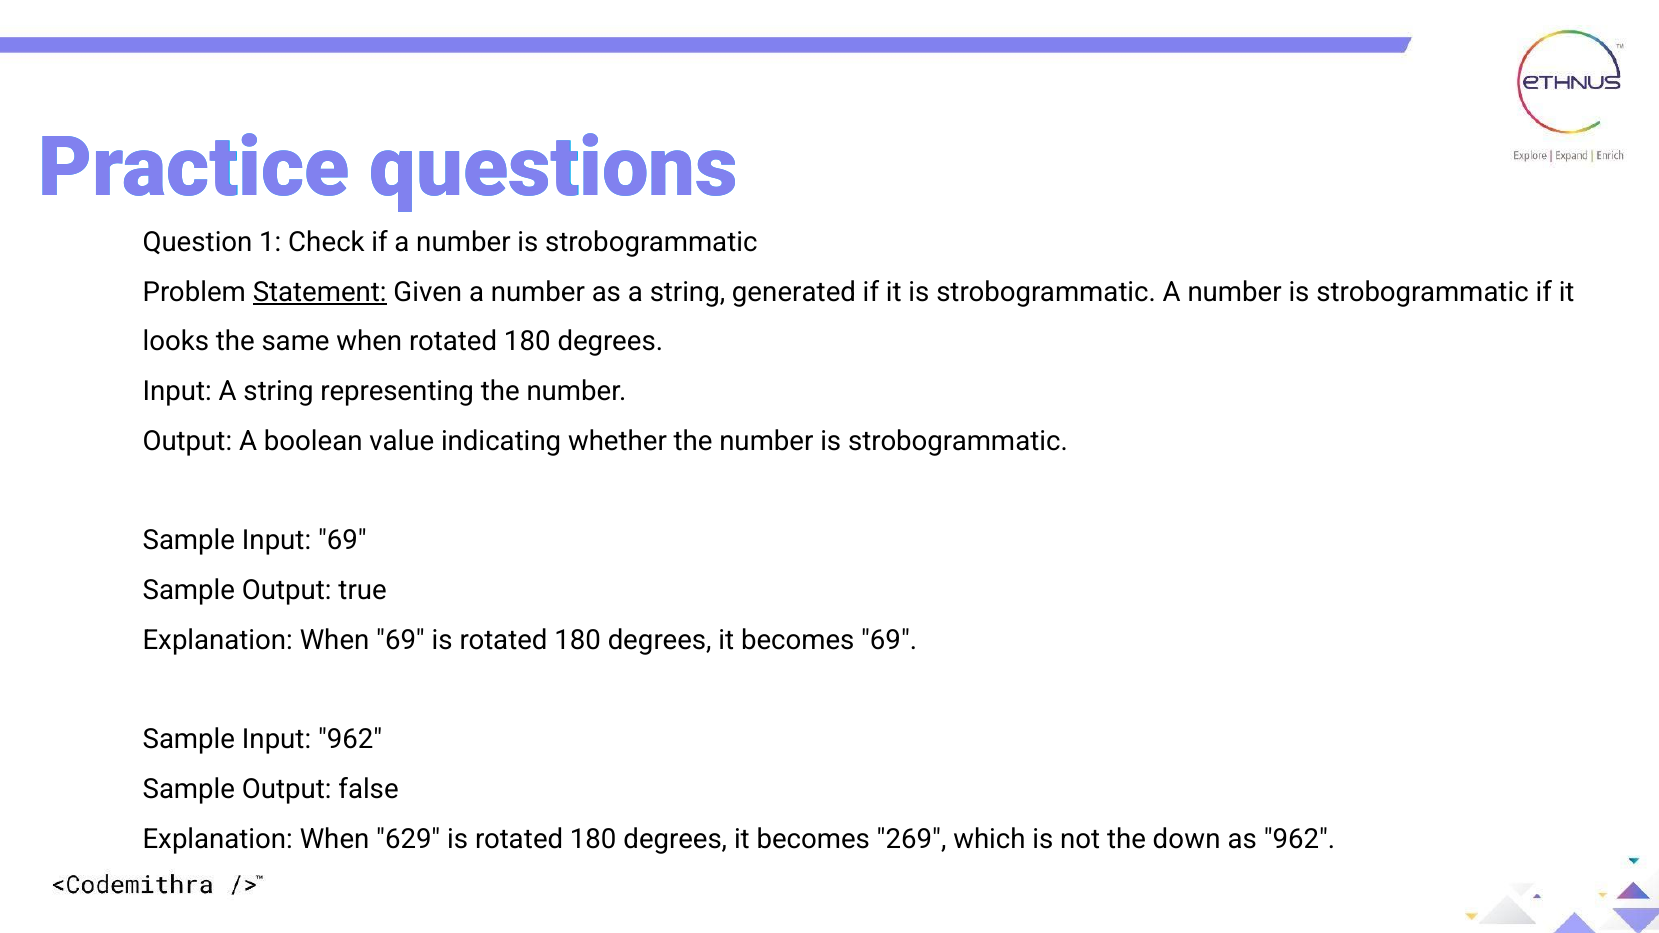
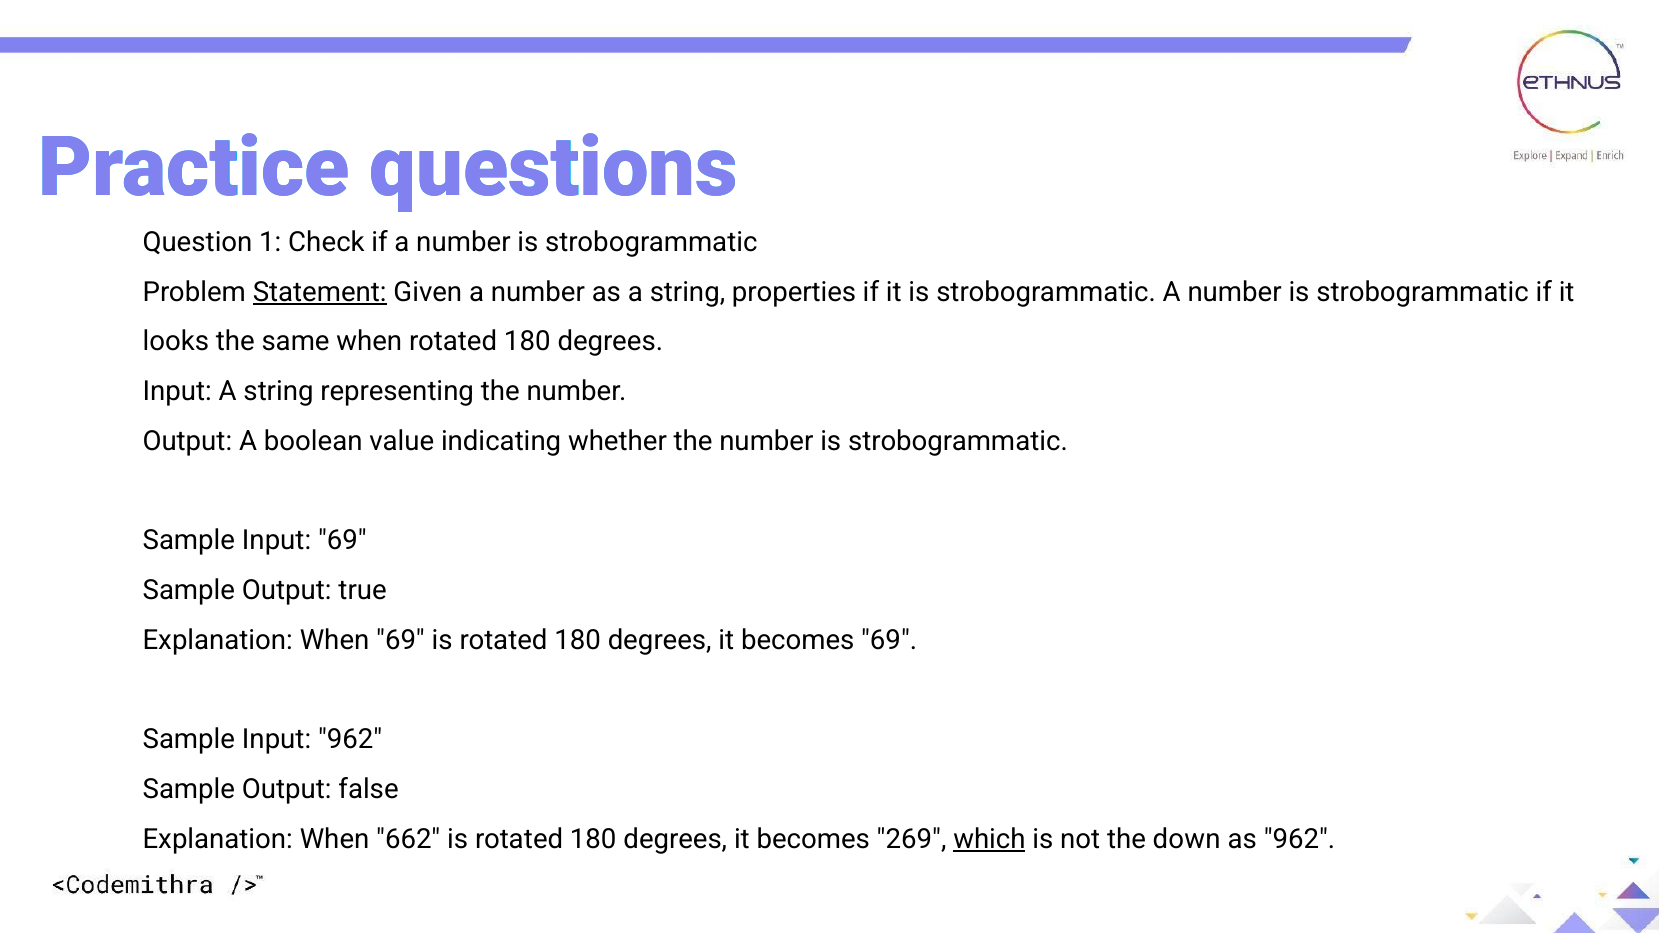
generated: generated -> properties
629: 629 -> 662
which underline: none -> present
